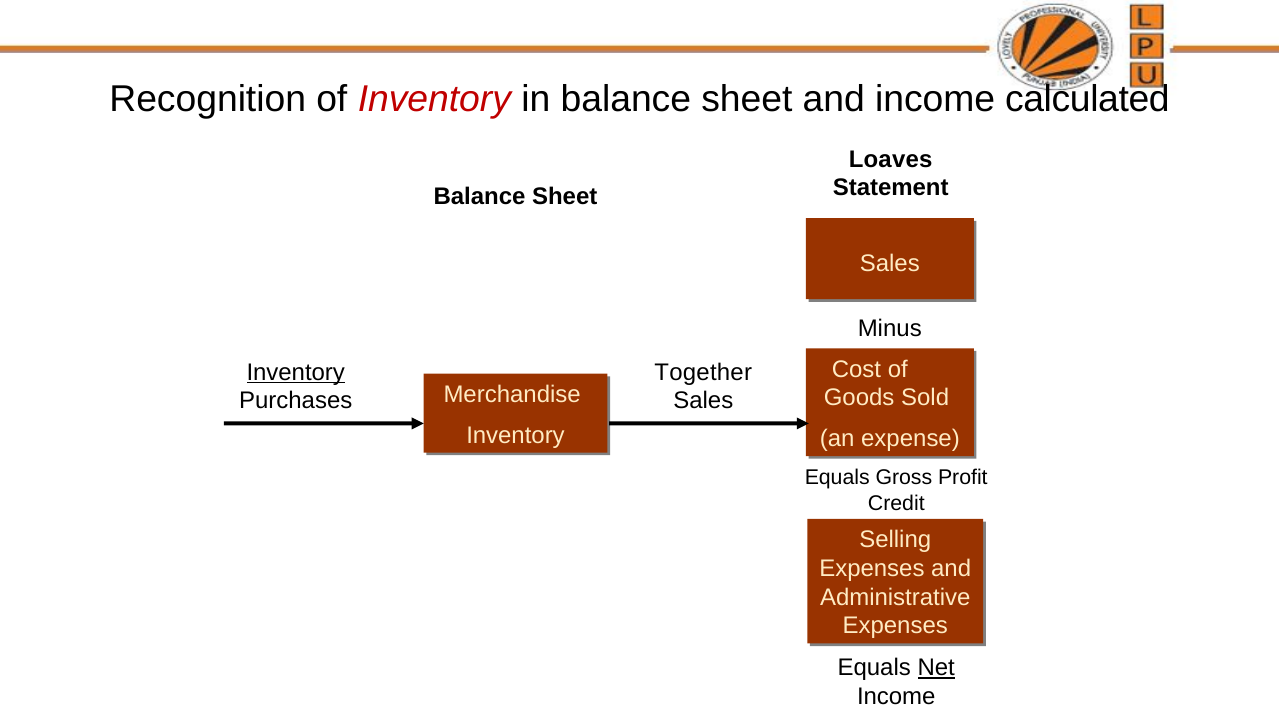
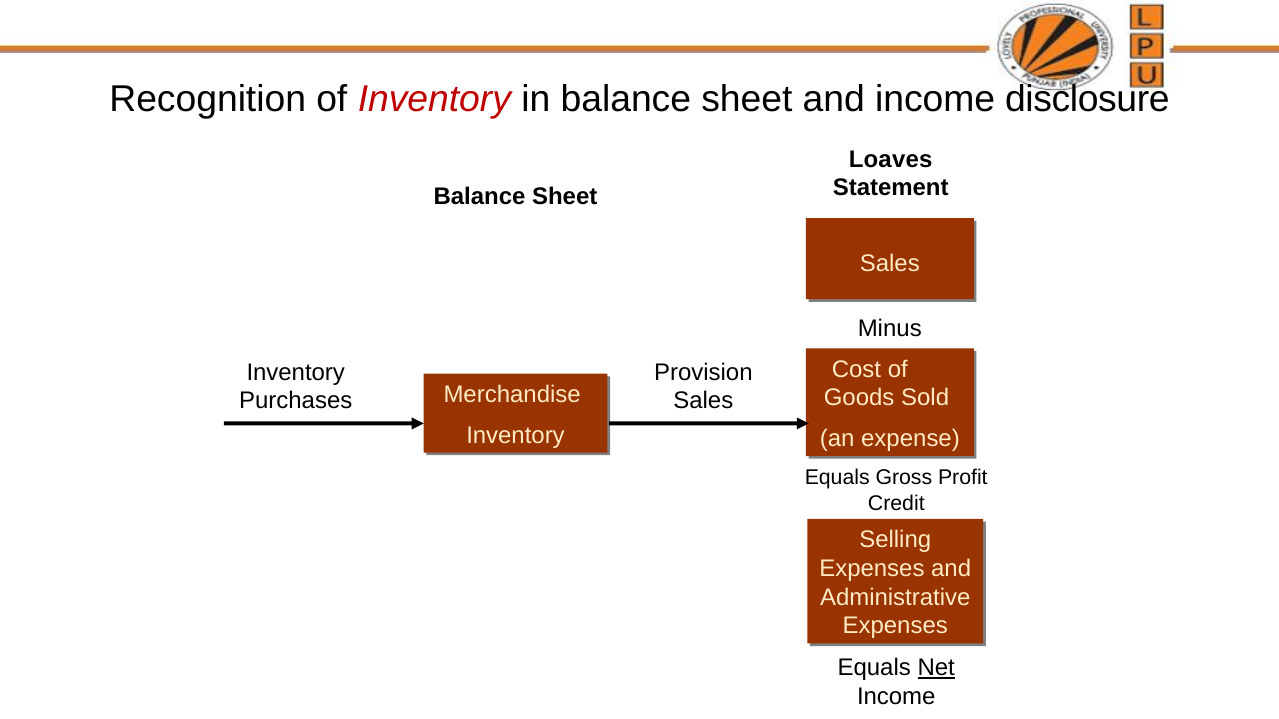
calculated: calculated -> disclosure
Inventory at (296, 372) underline: present -> none
Together: Together -> Provision
